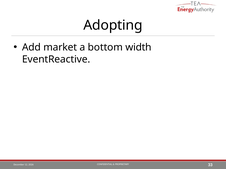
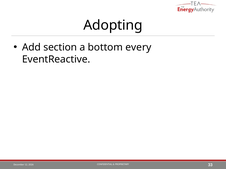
market: market -> section
width: width -> every
